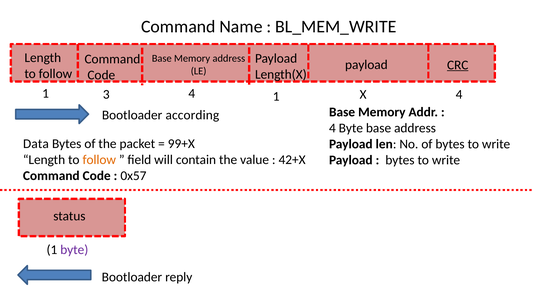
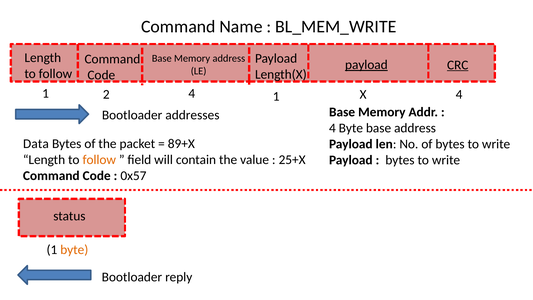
payload at (366, 65) underline: none -> present
3: 3 -> 2
according: according -> addresses
99+X: 99+X -> 89+X
42+X: 42+X -> 25+X
byte at (74, 250) colour: purple -> orange
